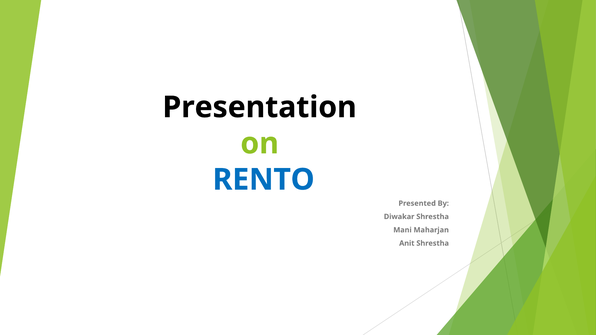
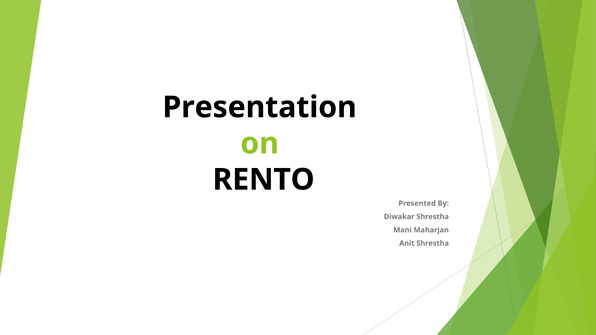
RENTO colour: blue -> black
